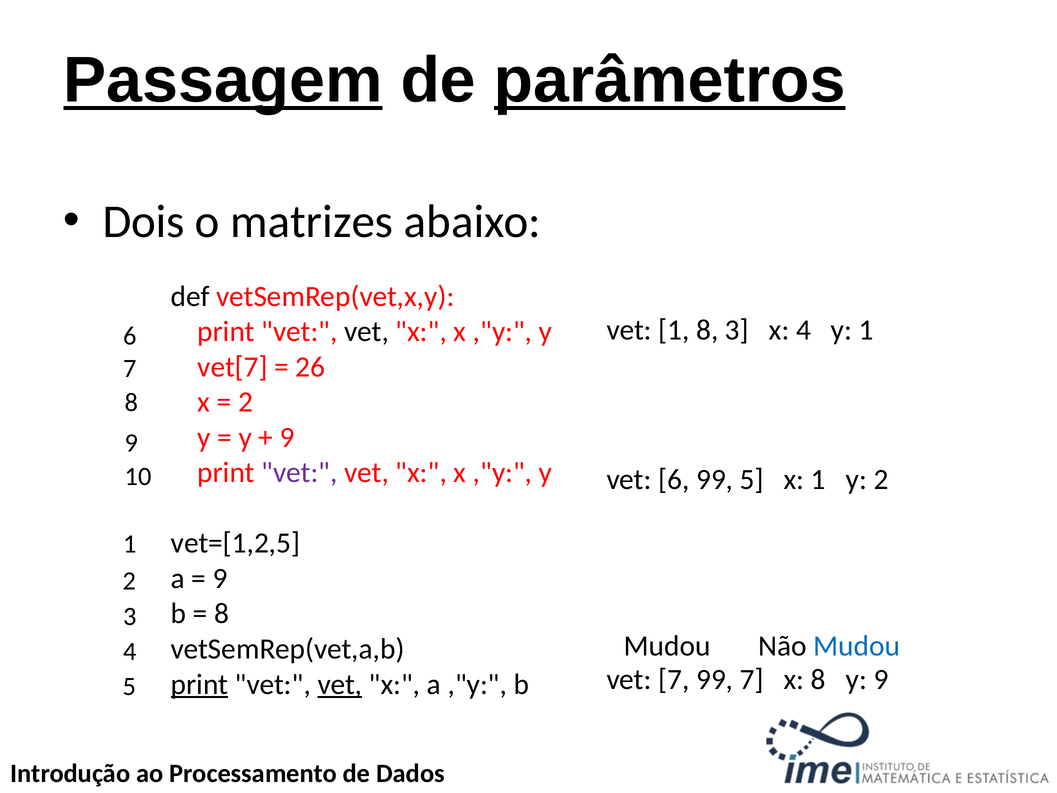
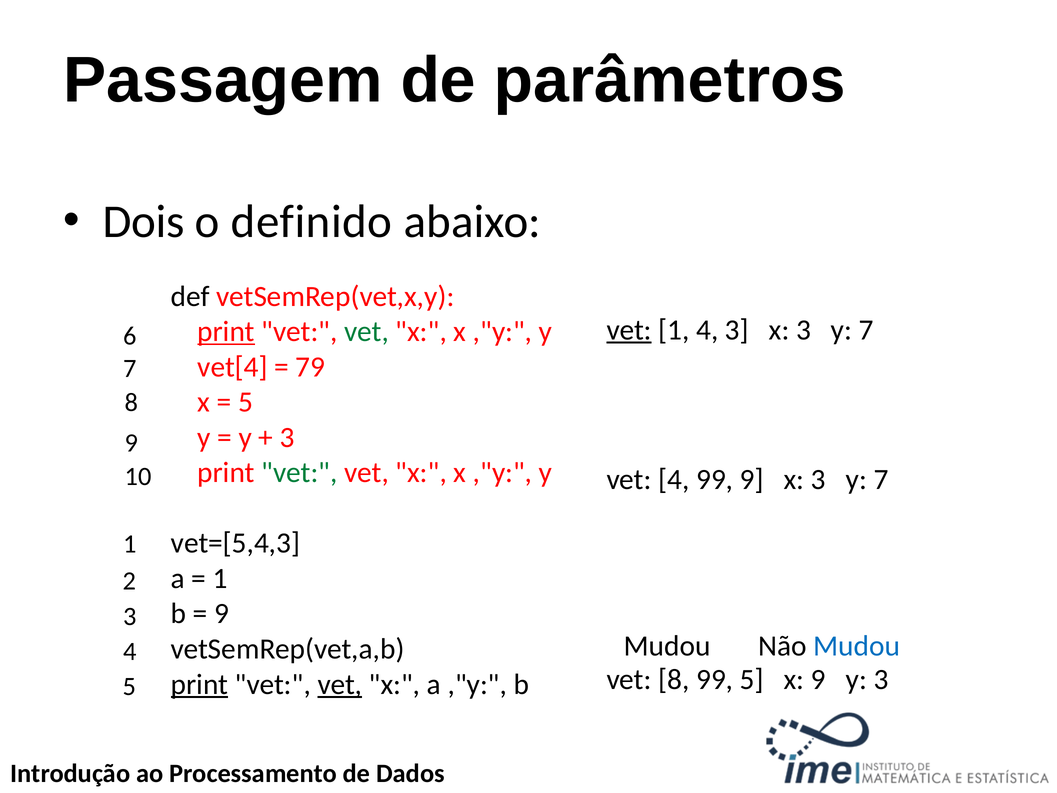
Passagem underline: present -> none
parâmetros underline: present -> none
matrizes: matrizes -> definido
vet at (629, 330) underline: none -> present
1 8: 8 -> 4
3 x 4: 4 -> 3
1 at (866, 330): 1 -> 7
print at (226, 332) underline: none -> present
vet at (367, 332) colour: black -> green
vet[7: vet[7 -> vet[4
26: 26 -> 79
2 at (245, 402): 2 -> 5
9 at (287, 437): 9 -> 3
vet at (299, 473) colour: purple -> green
vet 6: 6 -> 4
99 5: 5 -> 9
1 at (818, 480): 1 -> 3
2 at (881, 480): 2 -> 7
vet=[1,2,5: vet=[1,2,5 -> vet=[5,4,3
9 at (220, 578): 9 -> 1
8 at (221, 614): 8 -> 9
vet 7: 7 -> 8
99 7: 7 -> 5
x 8: 8 -> 9
y 9: 9 -> 3
